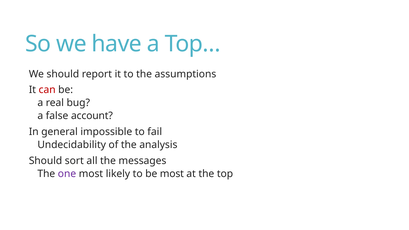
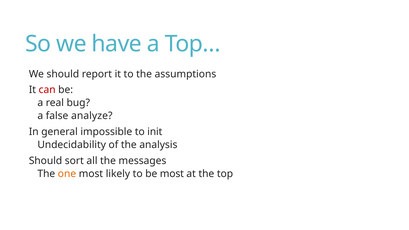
account: account -> analyze
fail: fail -> init
one colour: purple -> orange
